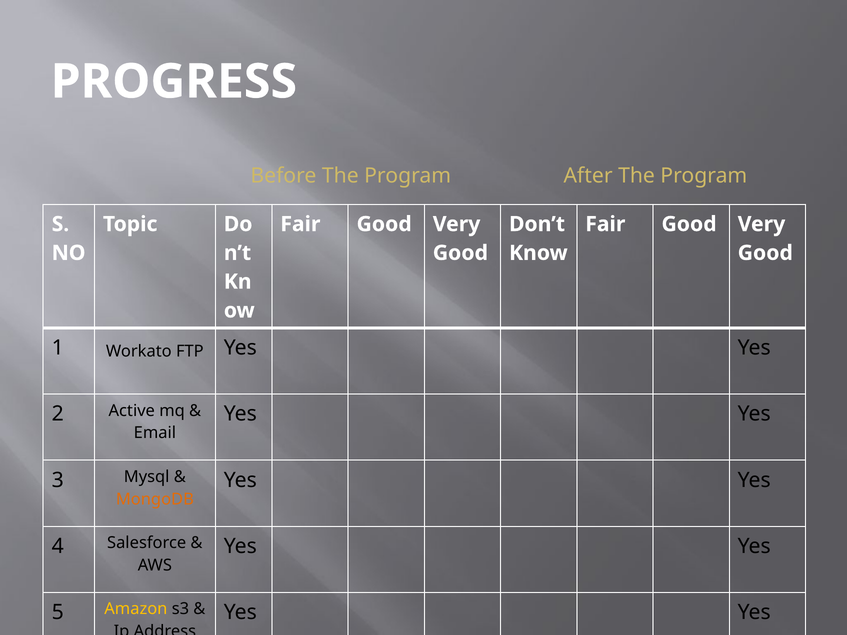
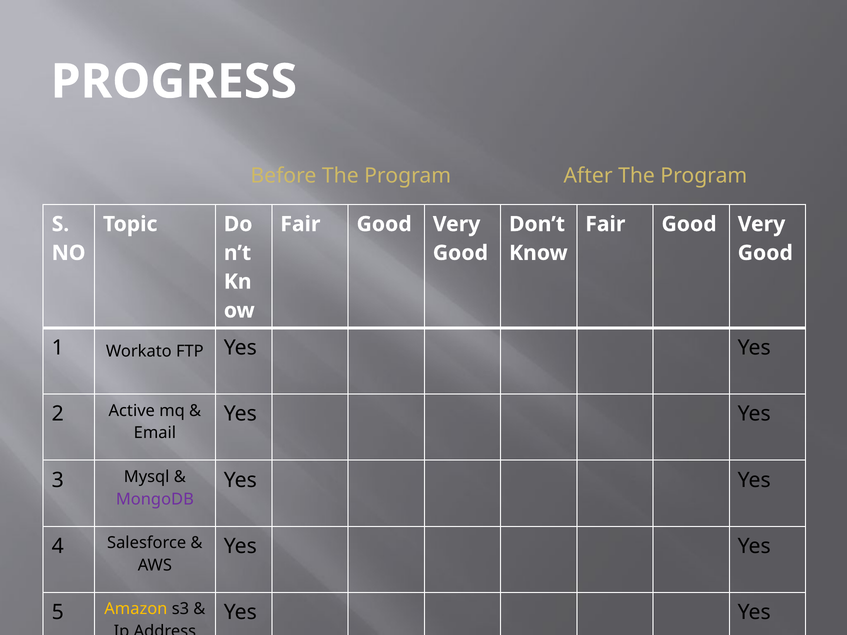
MongoDB colour: orange -> purple
